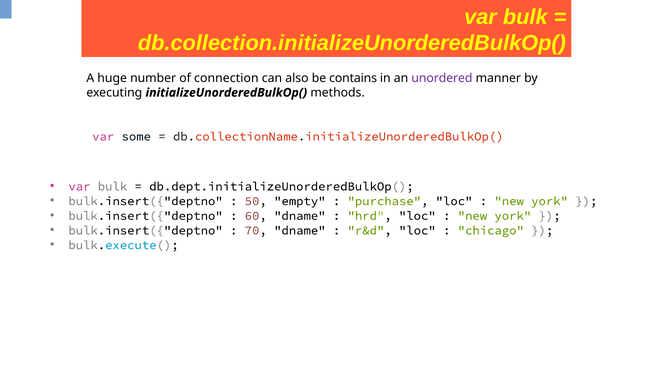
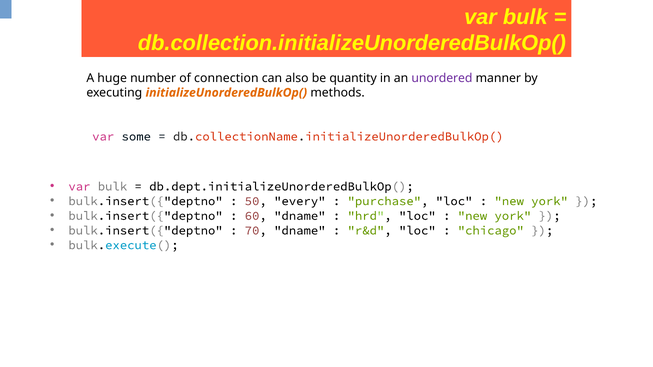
contains: contains -> quantity
initializeUnorderedBulkOp( colour: black -> orange
empty: empty -> every
